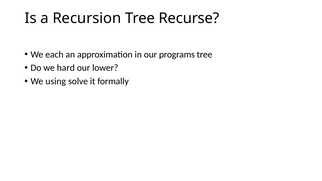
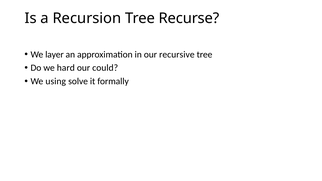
each: each -> layer
programs: programs -> recursive
lower: lower -> could
